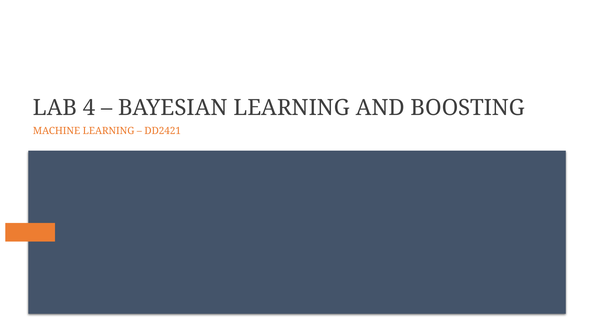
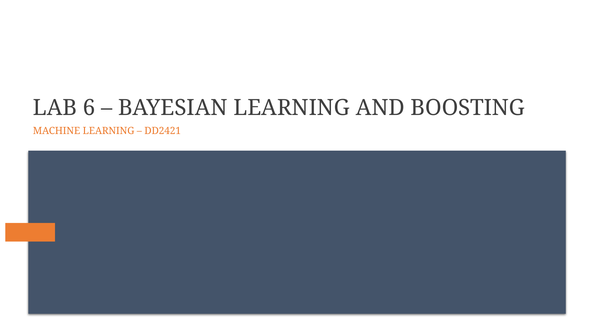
4: 4 -> 6
